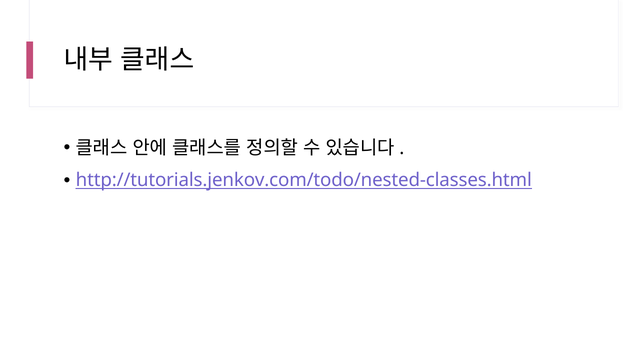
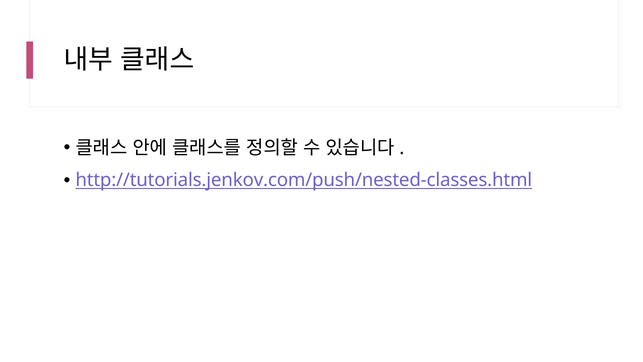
http://tutorials.jenkov.com/todo/nested-classes.html: http://tutorials.jenkov.com/todo/nested-classes.html -> http://tutorials.jenkov.com/push/nested-classes.html
